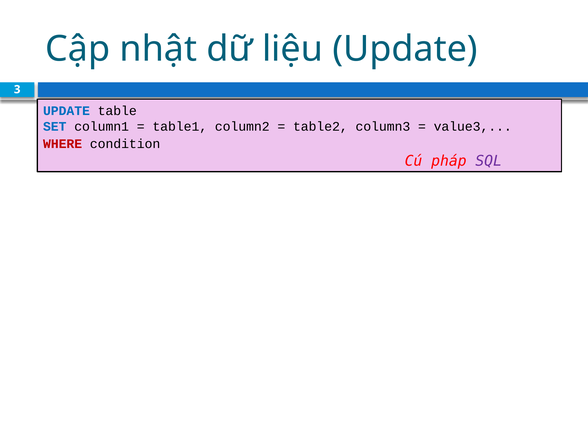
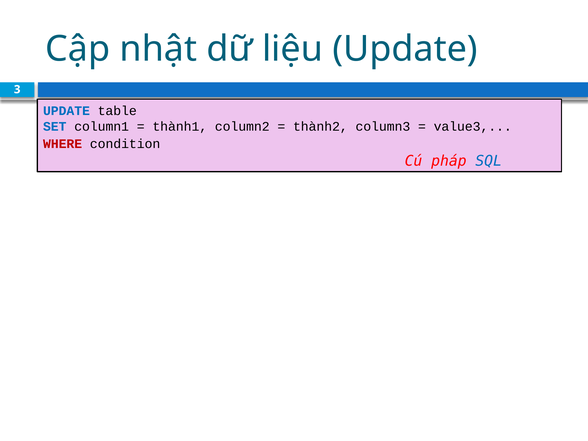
table1: table1 -> thành1
table2: table2 -> thành2
SQL colour: purple -> blue
